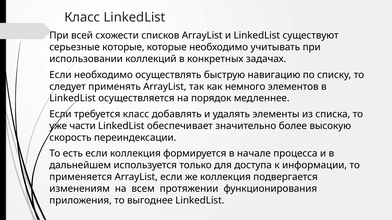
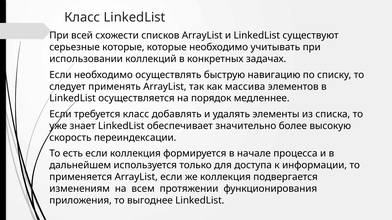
немного: немного -> массива
части: части -> знает
